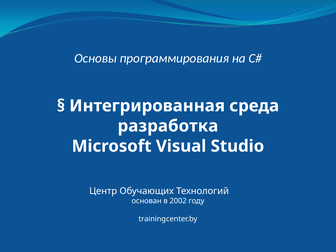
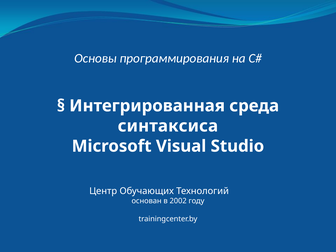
разработка: разработка -> синтаксиса
